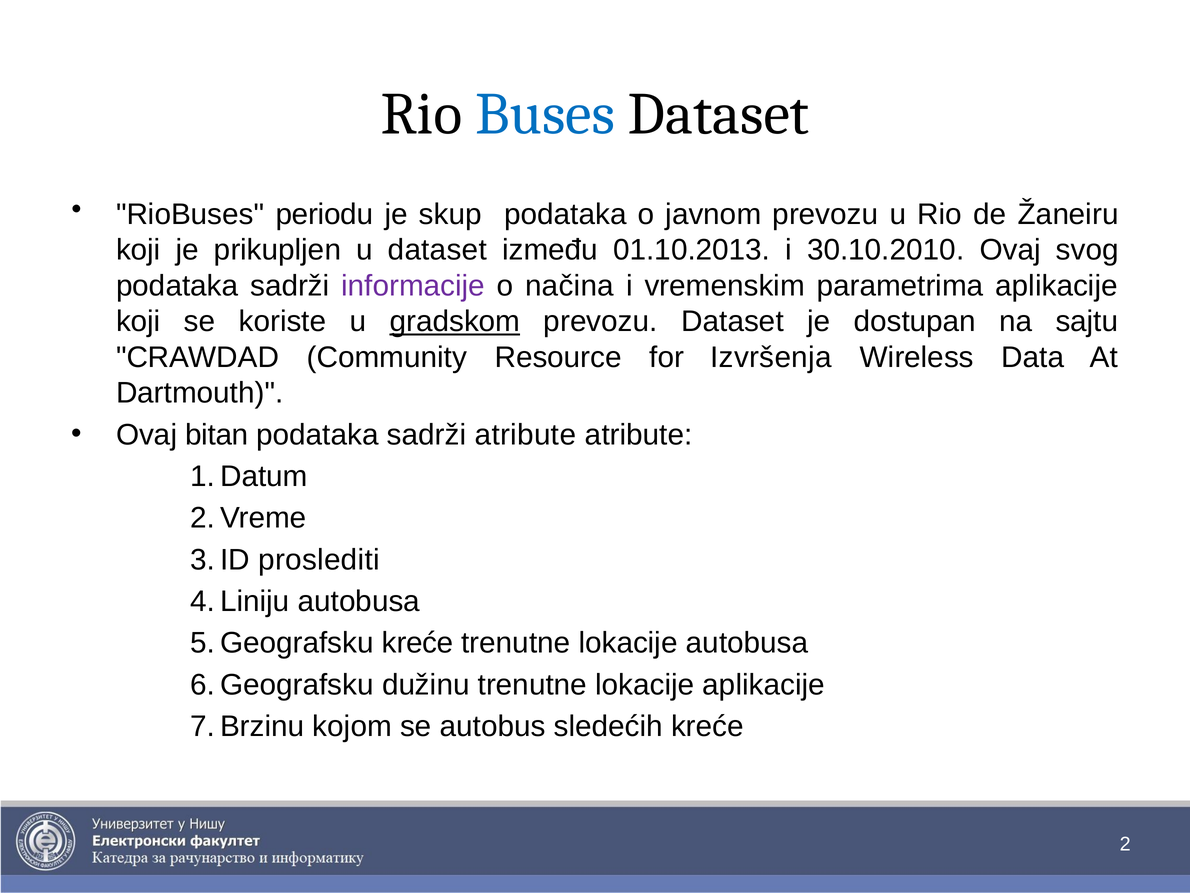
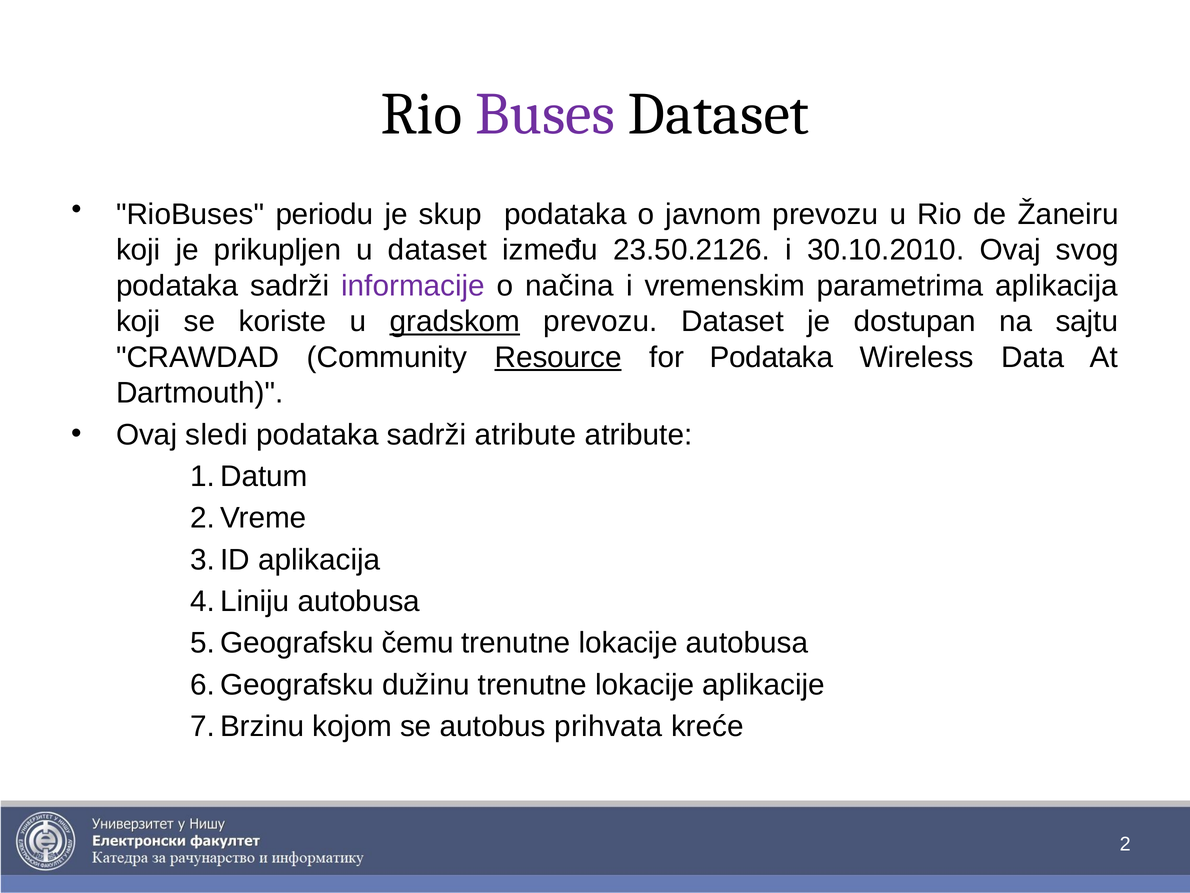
Buses colour: blue -> purple
01.10.2013: 01.10.2013 -> 23.50.2126
parametrima aplikacije: aplikacije -> aplikacija
Resource underline: none -> present
for Izvršenja: Izvršenja -> Podataka
bitan: bitan -> sledi
proslediti at (319, 559): proslediti -> aplikacija
kreće at (418, 643): kreće -> čemu
sledećih: sledećih -> prihvata
